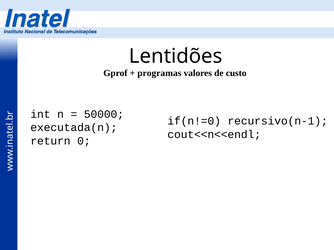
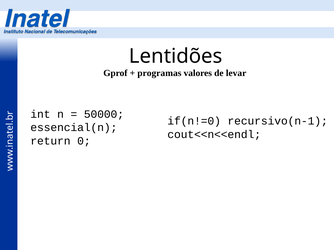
custo: custo -> levar
executada(n: executada(n -> essencial(n
